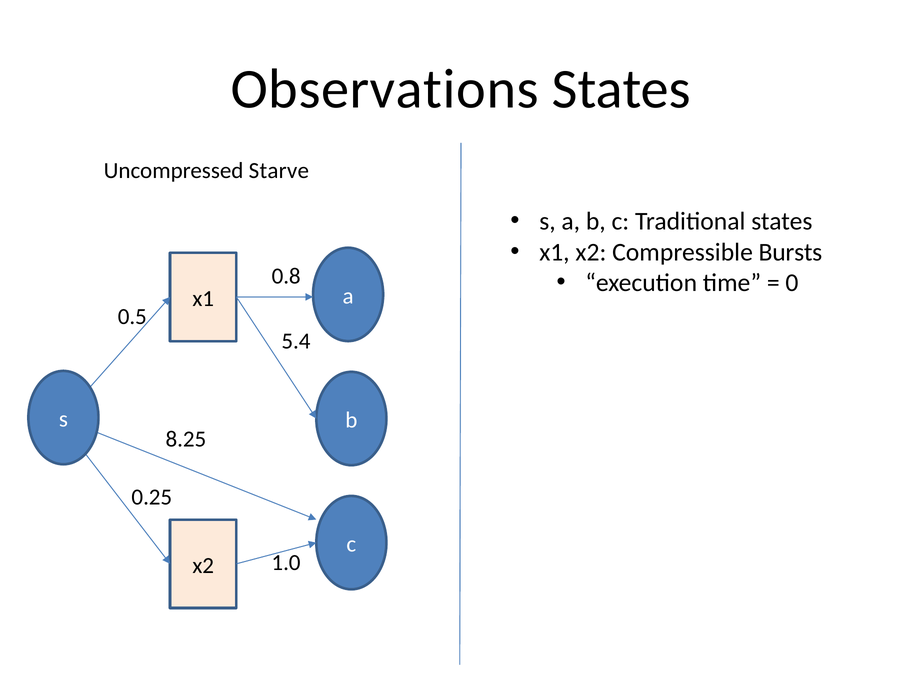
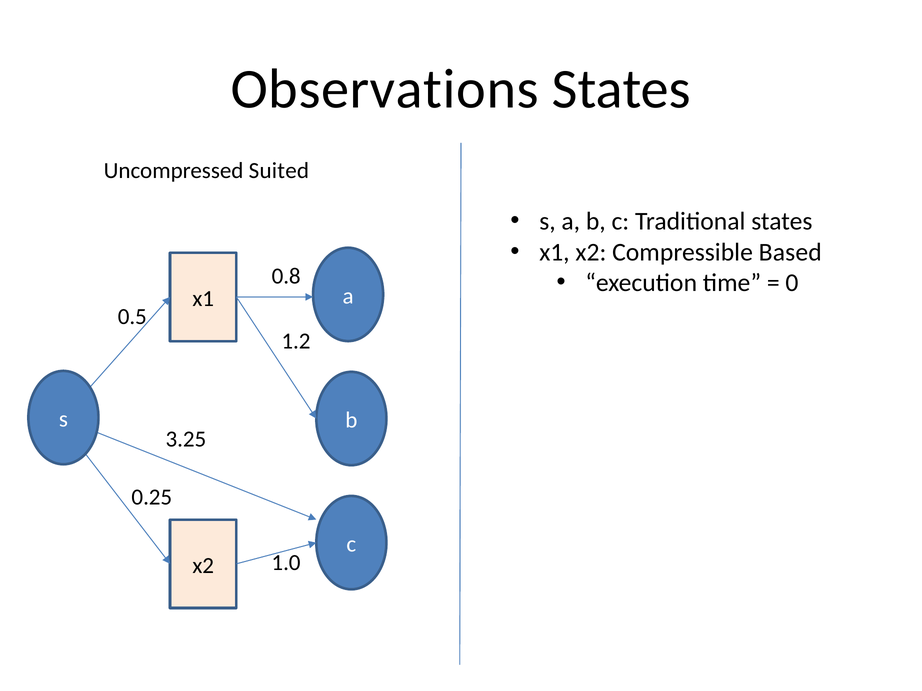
Starve: Starve -> Suited
Bursts: Bursts -> Based
5.4: 5.4 -> 1.2
8.25: 8.25 -> 3.25
